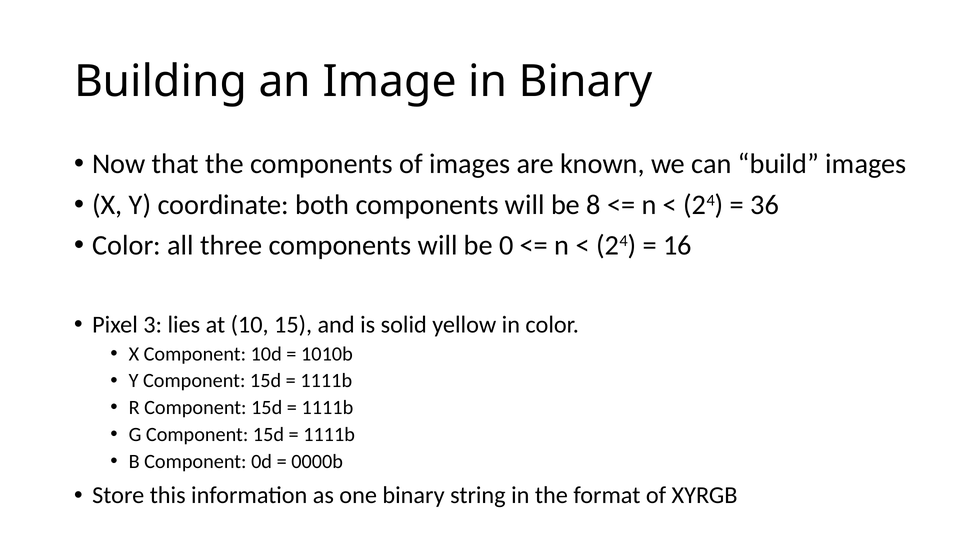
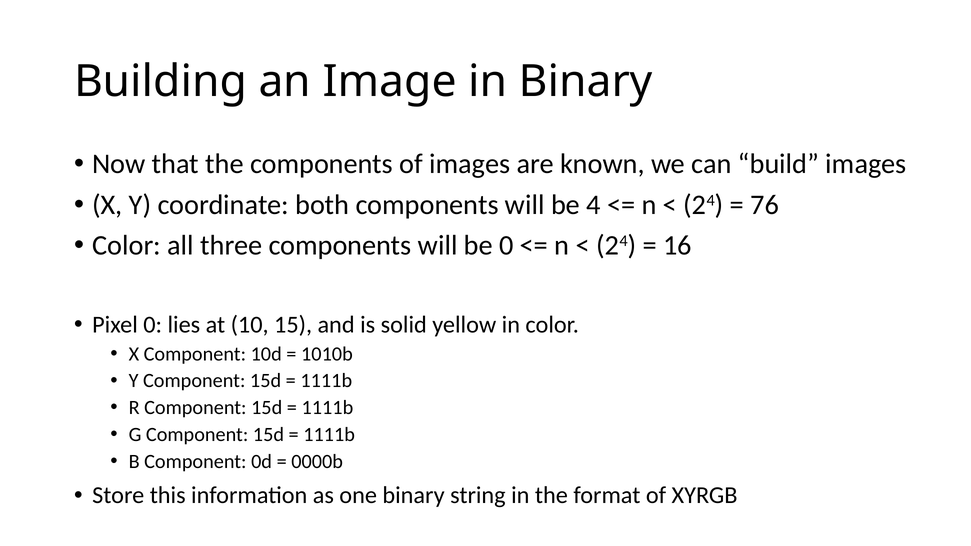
8: 8 -> 4
36: 36 -> 76
Pixel 3: 3 -> 0
